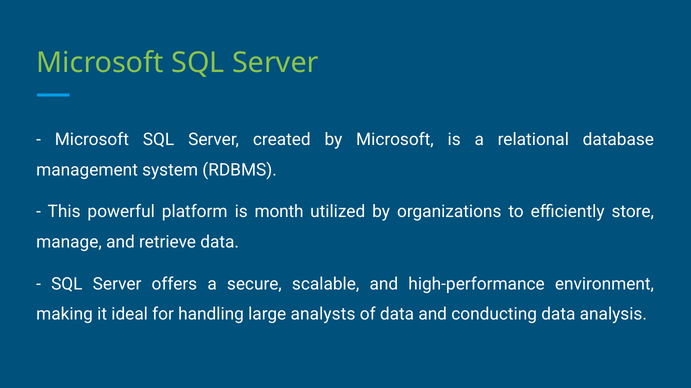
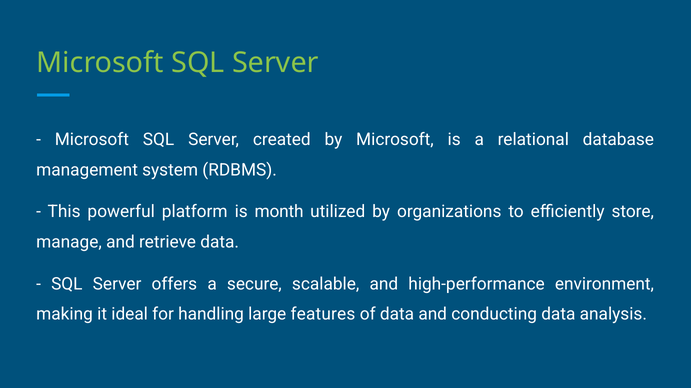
analysts: analysts -> features
